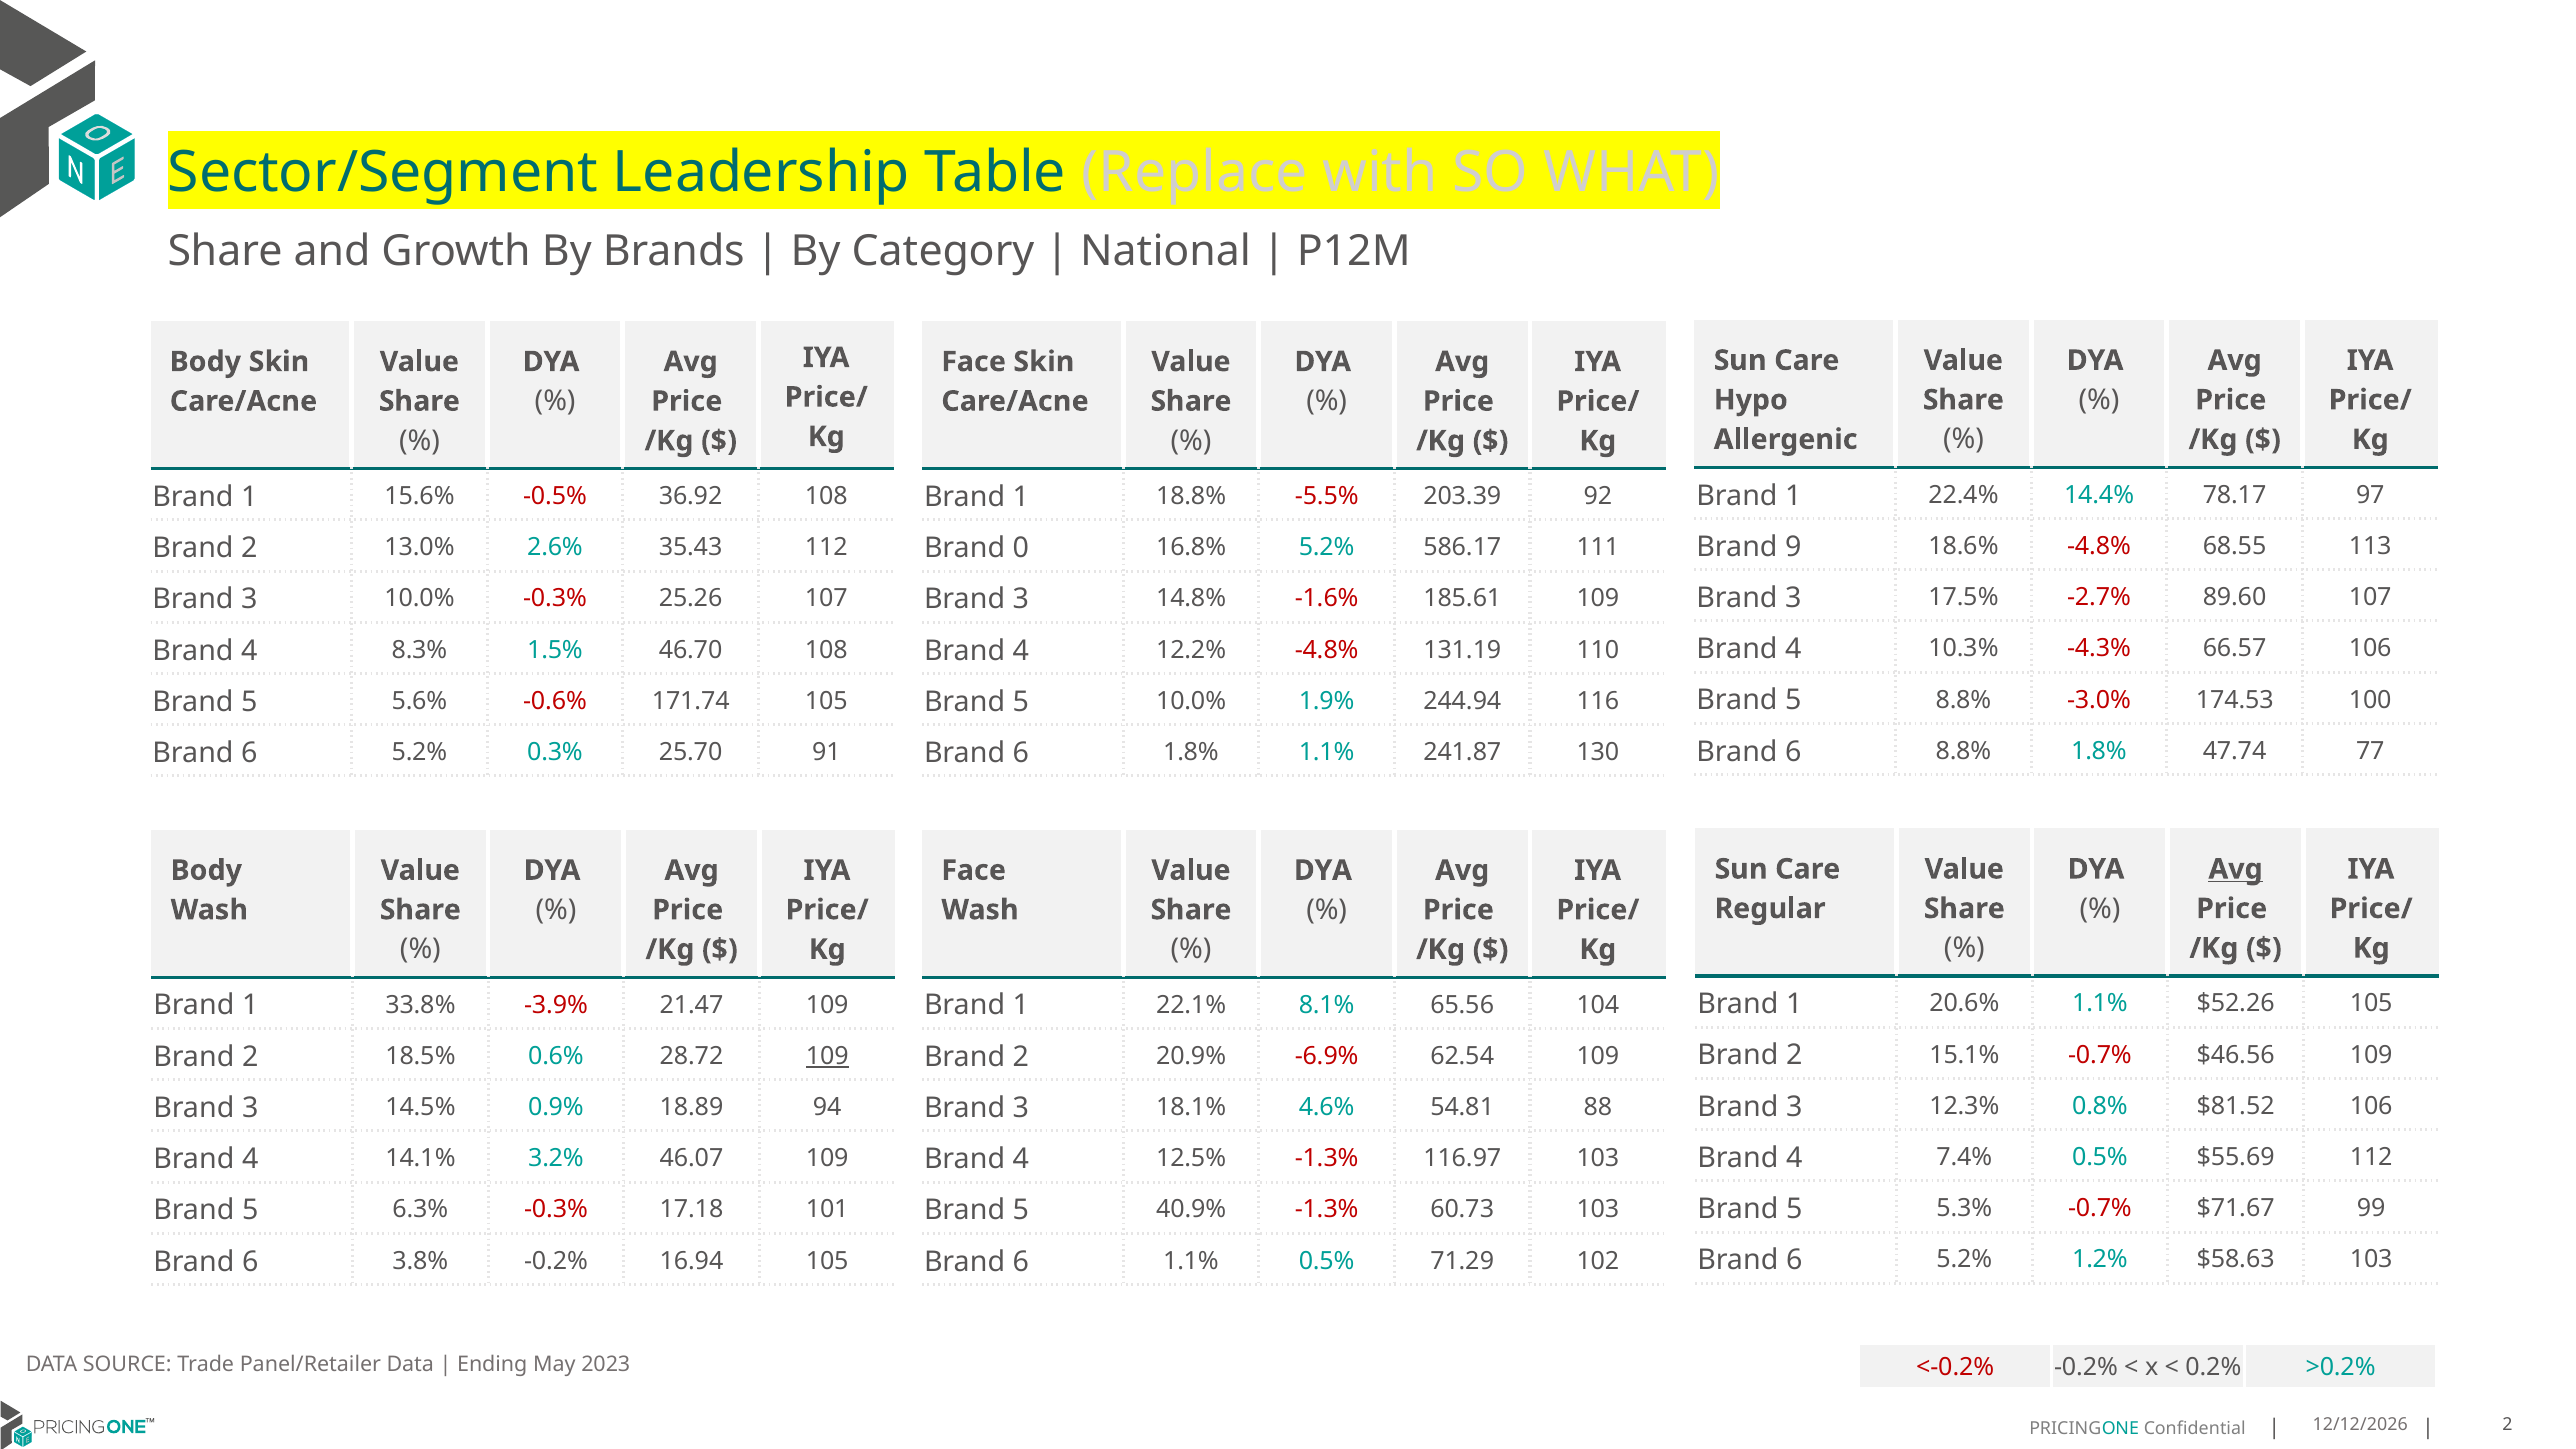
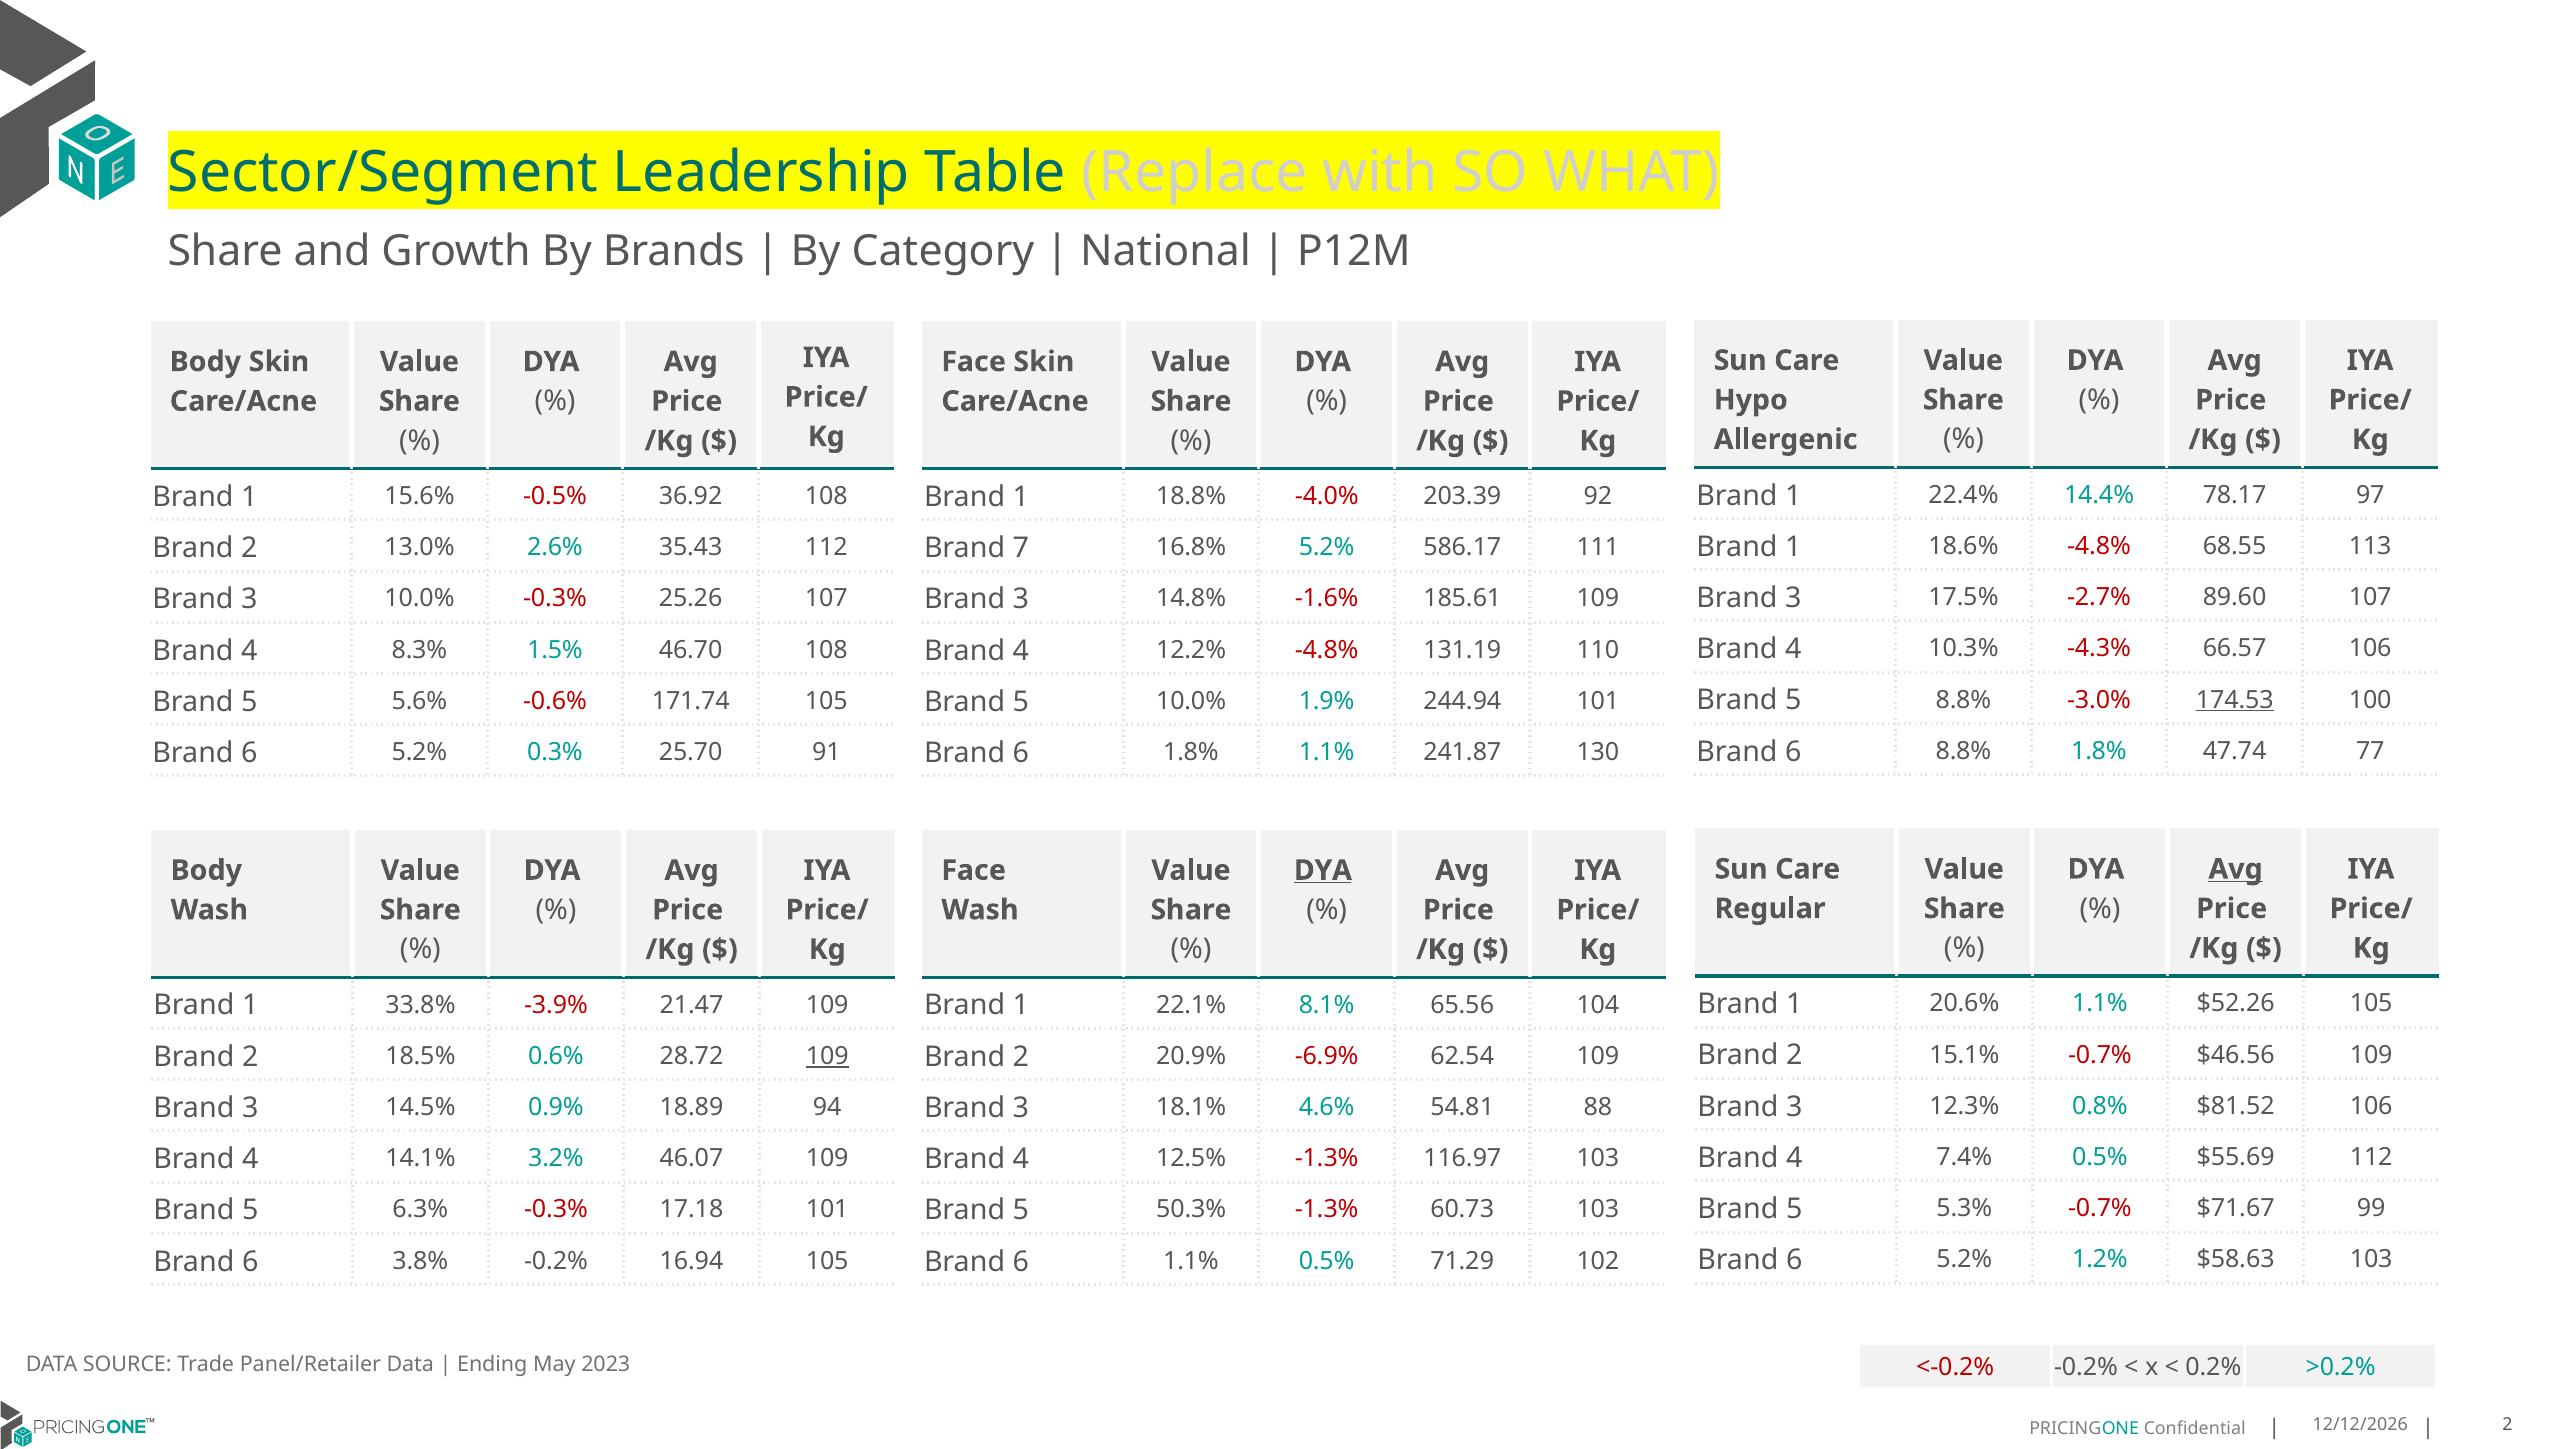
-5.5%: -5.5% -> -4.0%
9 at (1793, 547): 9 -> 1
0: 0 -> 7
174.53 underline: none -> present
244.94 116: 116 -> 101
DYA at (1323, 870) underline: none -> present
40.9%: 40.9% -> 50.3%
